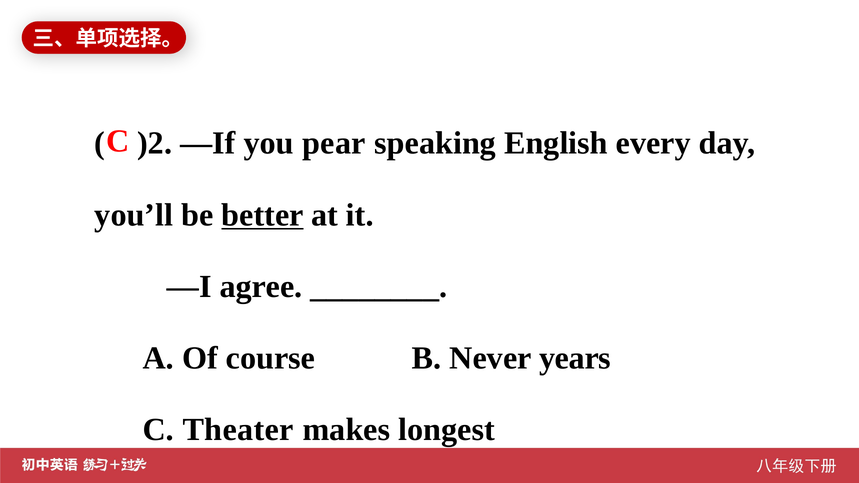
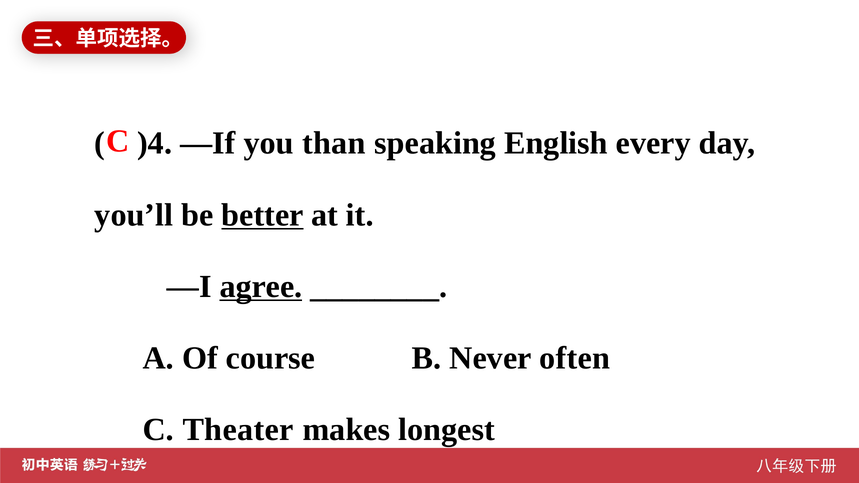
)2: )2 -> )4
pear: pear -> than
agree underline: none -> present
years: years -> often
